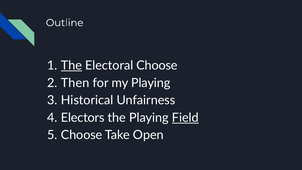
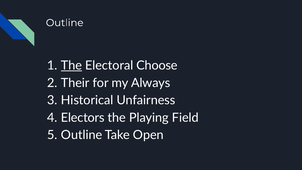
Then: Then -> Their
my Playing: Playing -> Always
Field underline: present -> none
Choose at (82, 135): Choose -> Outline
